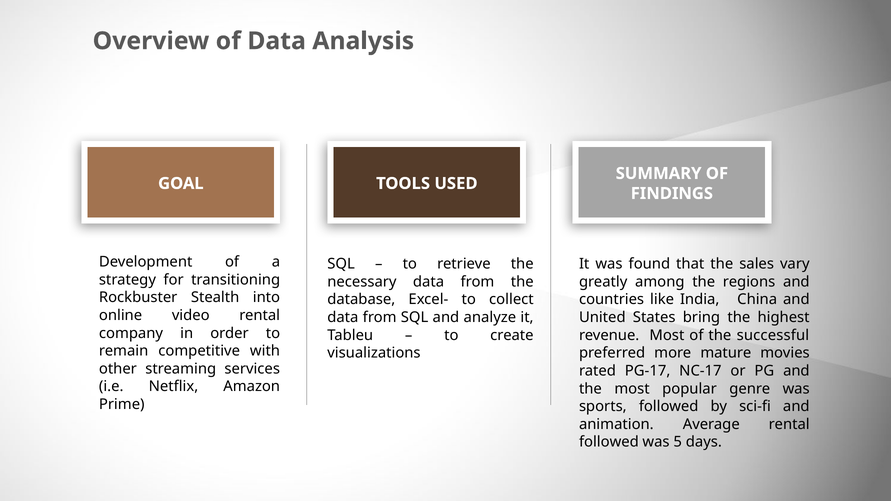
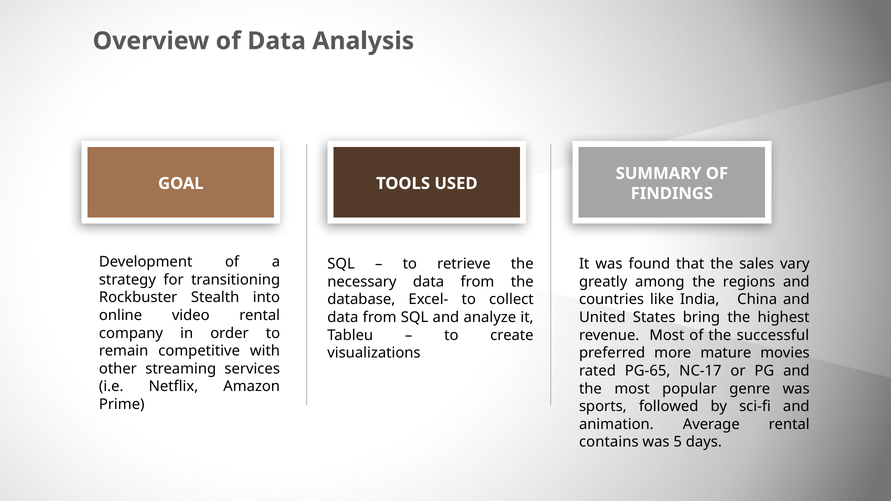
PG-17: PG-17 -> PG-65
followed at (609, 442): followed -> contains
